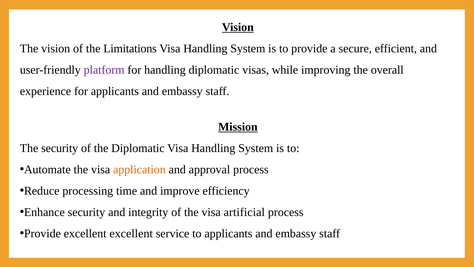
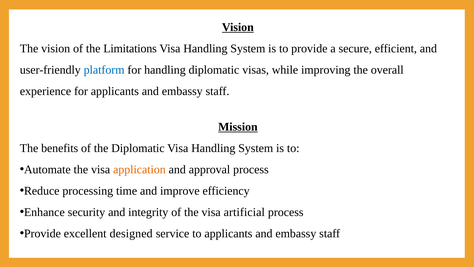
platform colour: purple -> blue
The security: security -> benefits
excellent excellent: excellent -> designed
